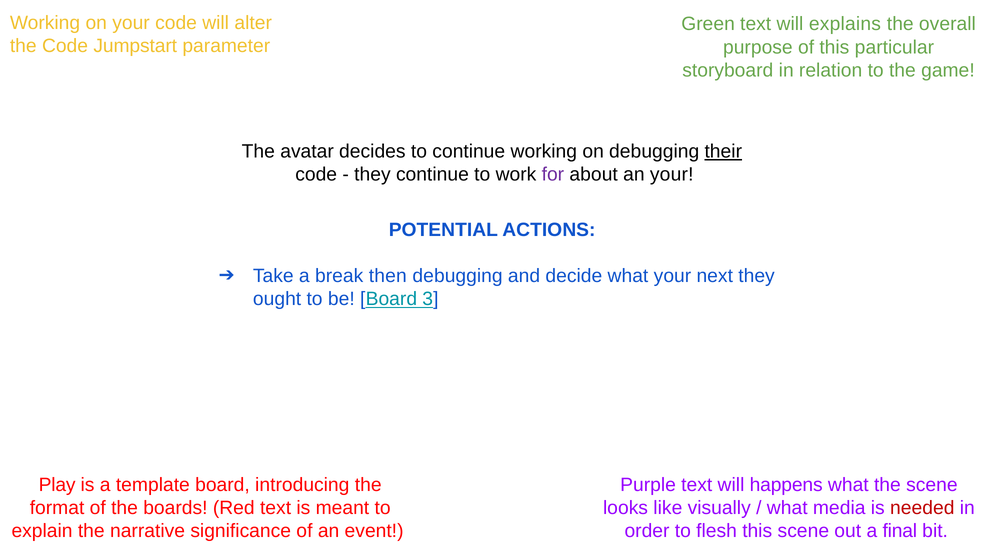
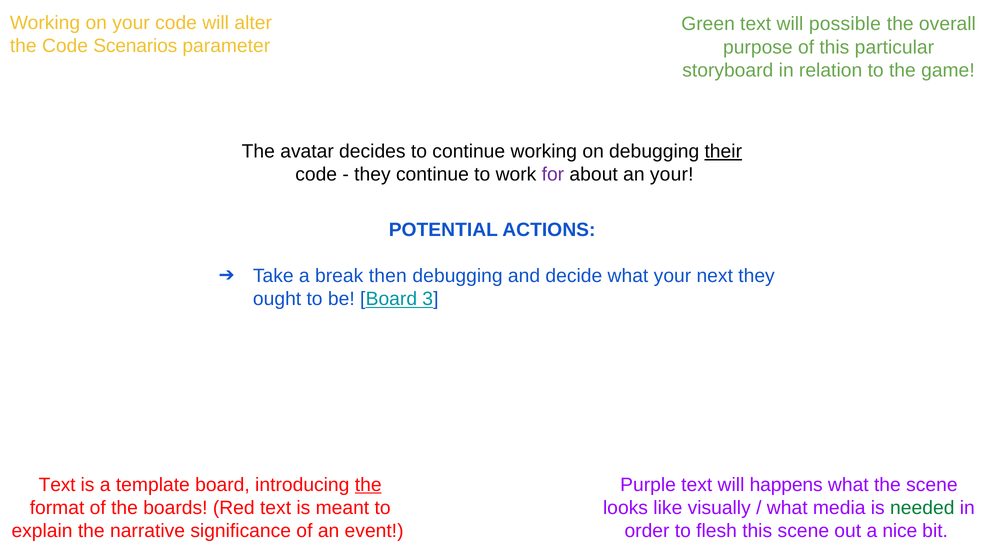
explains: explains -> possible
Jumpstart: Jumpstart -> Scenarios
Play at (57, 485): Play -> Text
the at (368, 485) underline: none -> present
needed colour: red -> green
final: final -> nice
